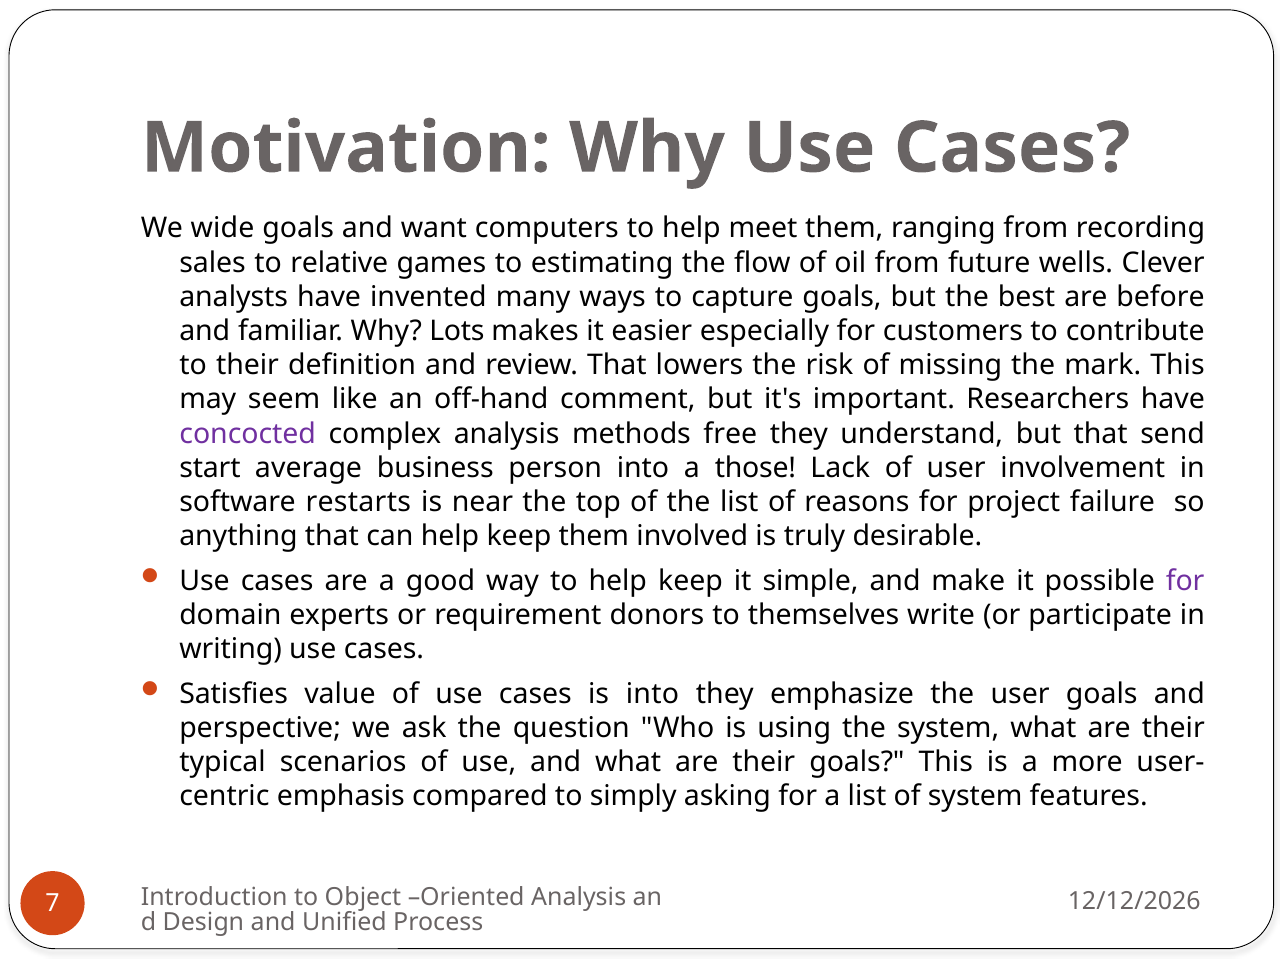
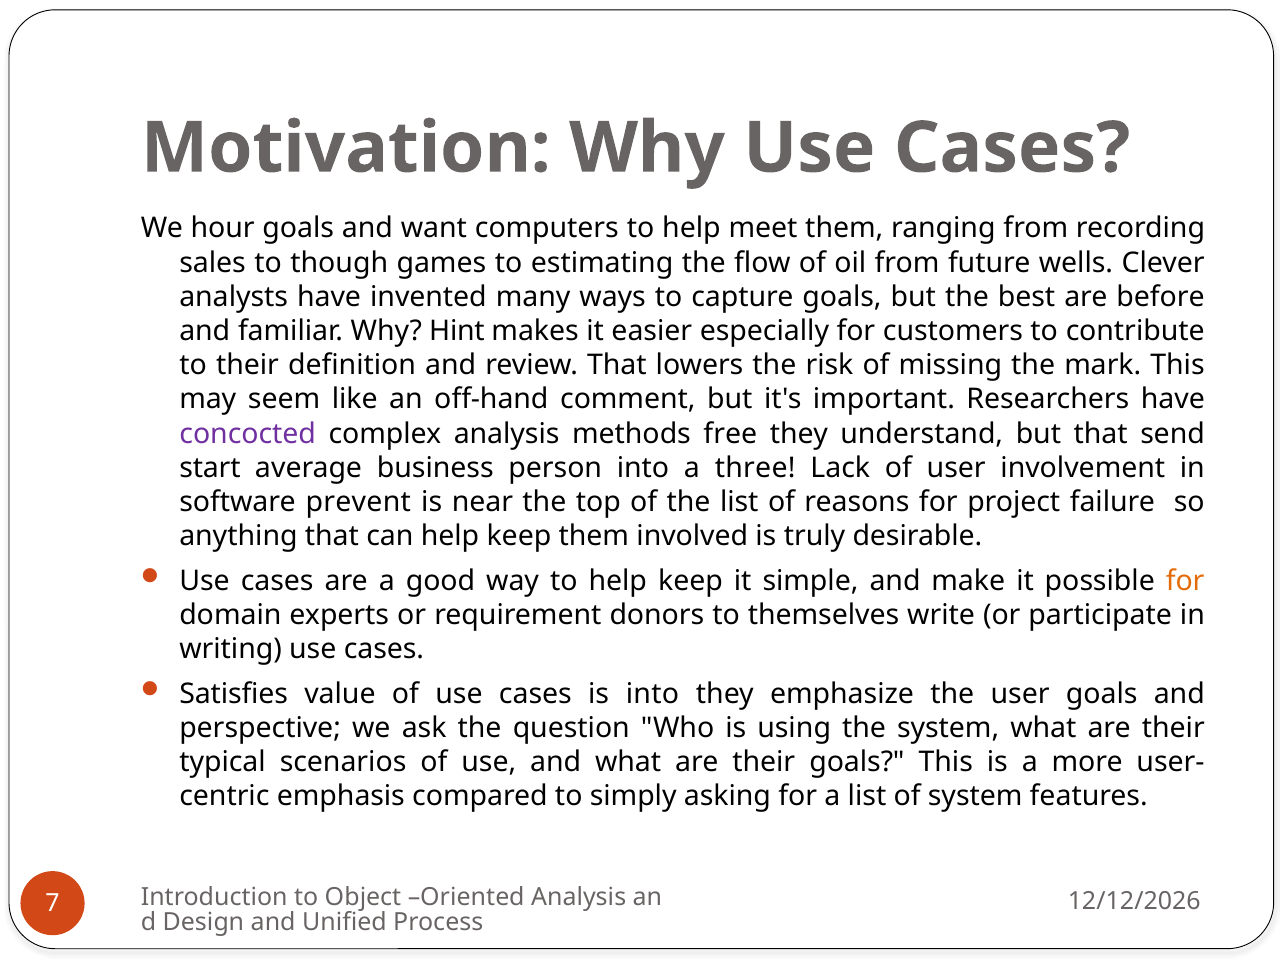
wide: wide -> hour
relative: relative -> though
Lots: Lots -> Hint
those: those -> three
restarts: restarts -> prevent
for at (1185, 581) colour: purple -> orange
